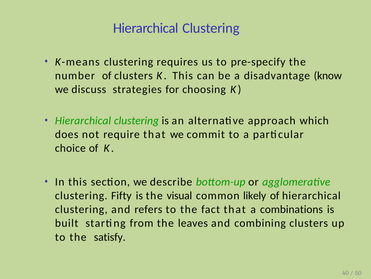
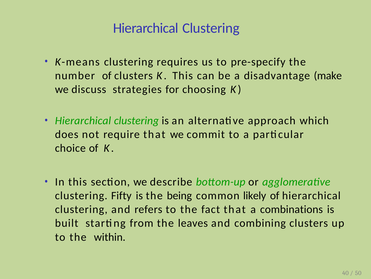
know: know -> make
visual: visual -> being
satisfy: satisfy -> within
